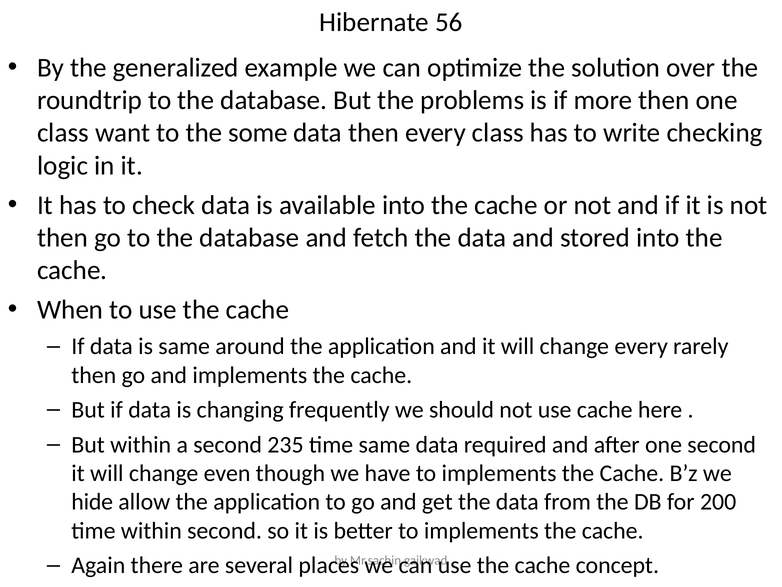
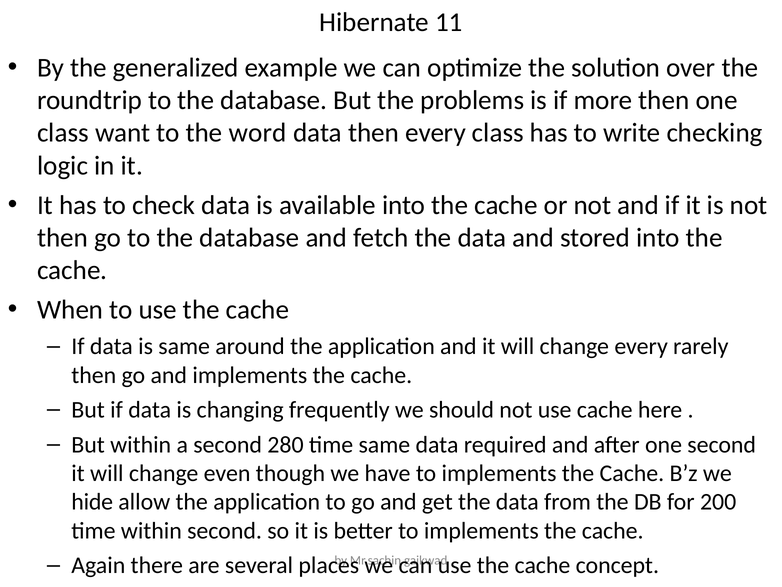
56: 56 -> 11
some: some -> word
235: 235 -> 280
